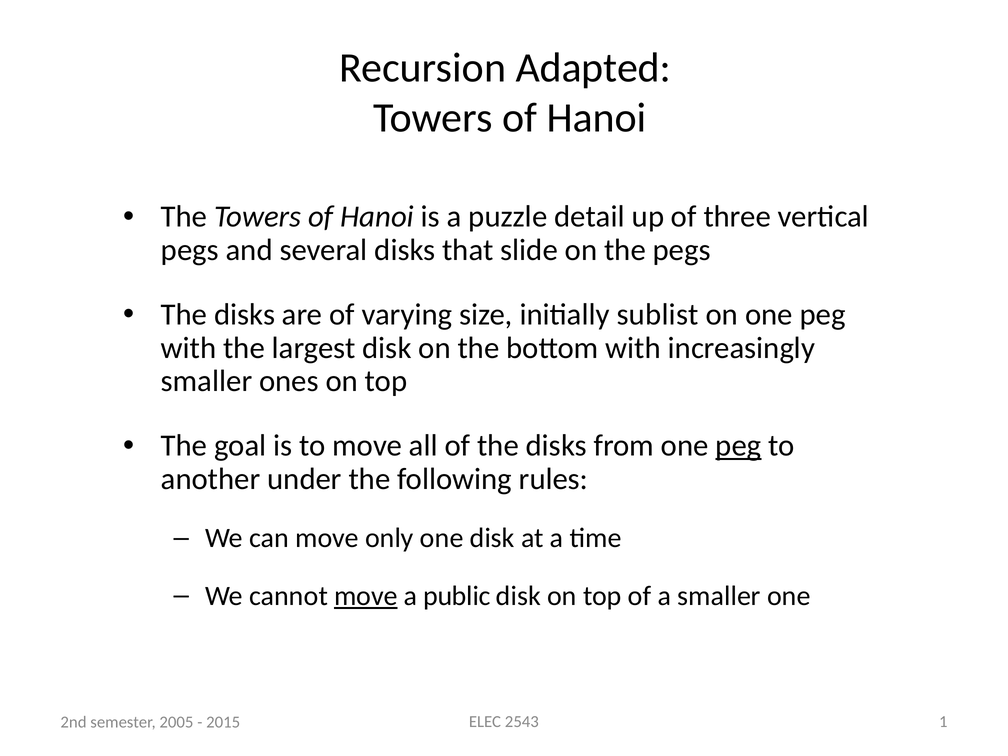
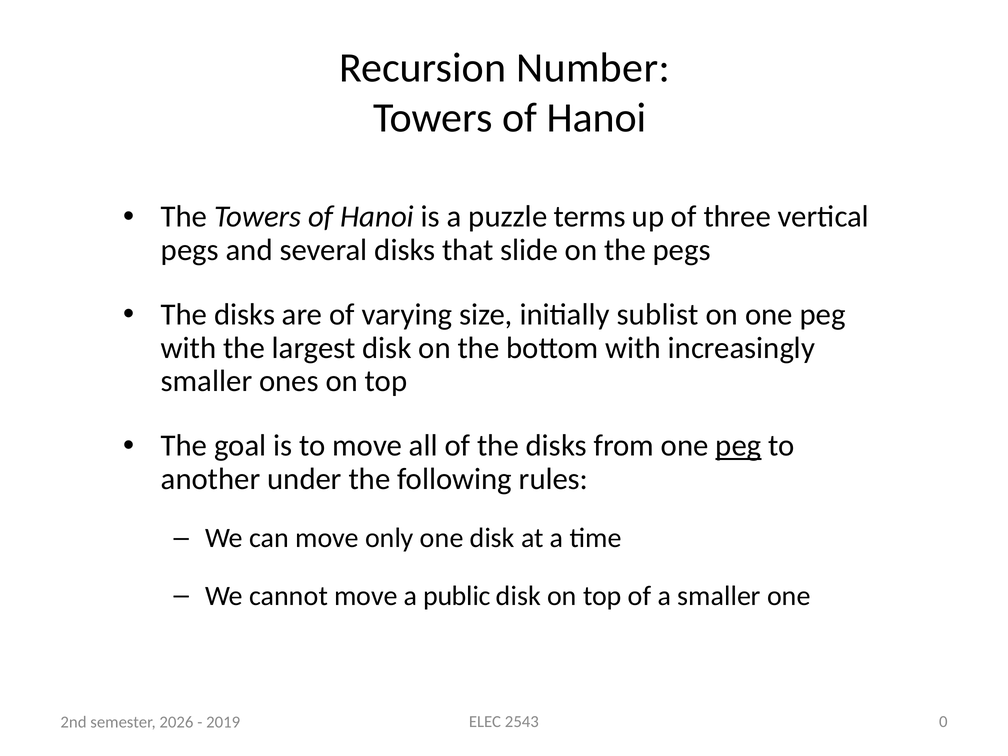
Adapted: Adapted -> Number
detail: detail -> terms
move at (366, 596) underline: present -> none
1: 1 -> 0
2005: 2005 -> 2026
2015: 2015 -> 2019
